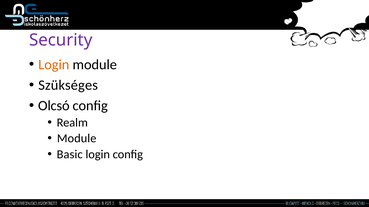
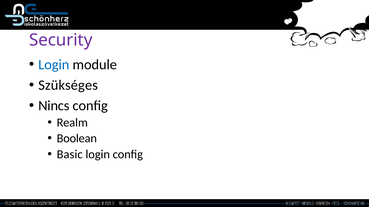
Login at (54, 65) colour: orange -> blue
Olcsó: Olcsó -> Nincs
Module at (77, 139): Module -> Boolean
